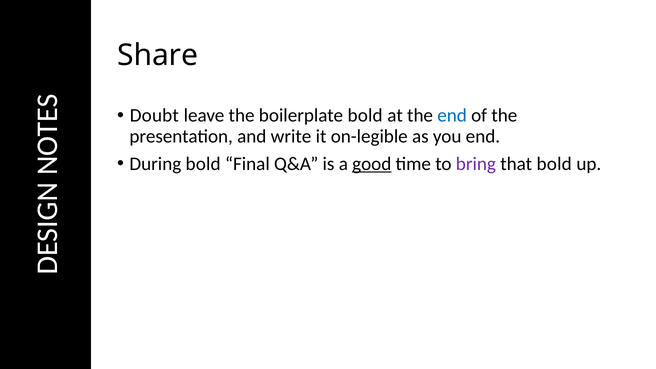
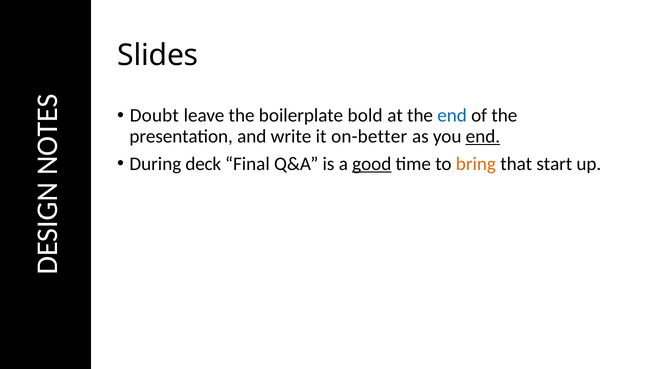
Share: Share -> Slides
on-legible: on-legible -> on-better
end at (483, 136) underline: none -> present
During bold: bold -> deck
bring colour: purple -> orange
that bold: bold -> start
